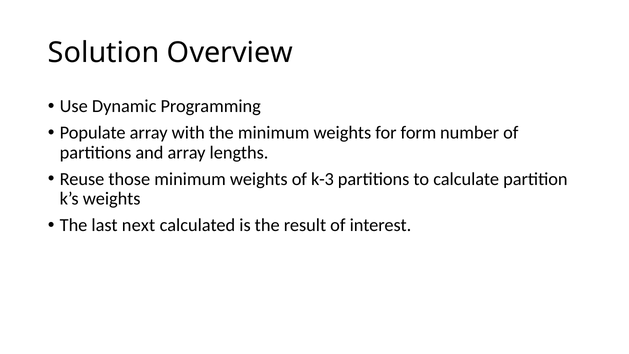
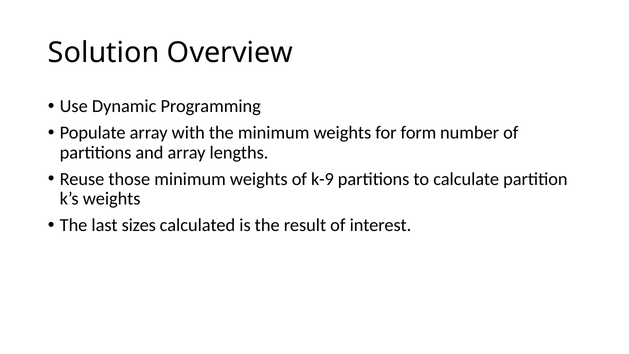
k-3: k-3 -> k-9
next: next -> sizes
